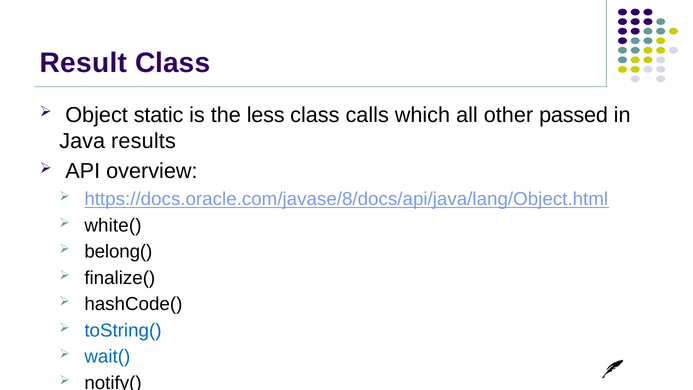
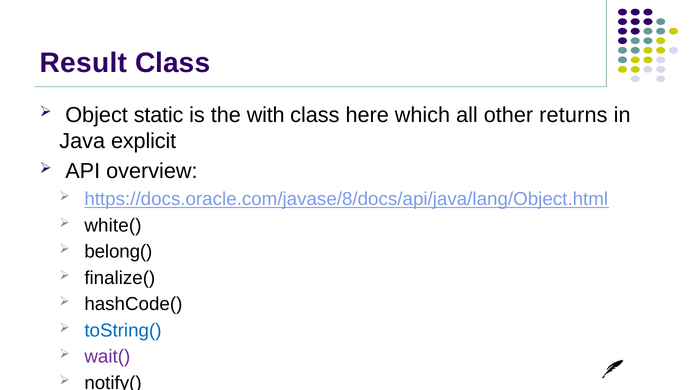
less: less -> with
calls: calls -> here
passed: passed -> returns
results: results -> explicit
wait( colour: blue -> purple
